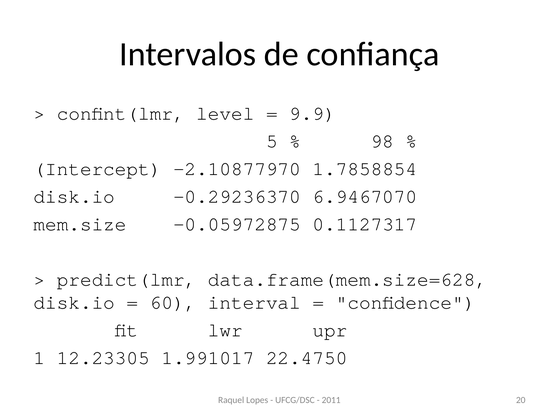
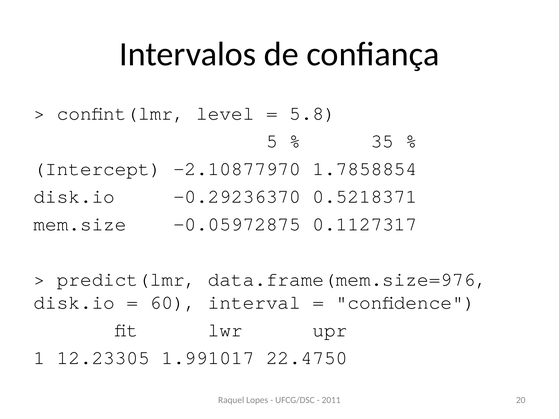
9.9: 9.9 -> 5.8
98: 98 -> 35
6.9467070: 6.9467070 -> 0.5218371
data.frame(mem.size=628: data.frame(mem.size=628 -> data.frame(mem.size=976
